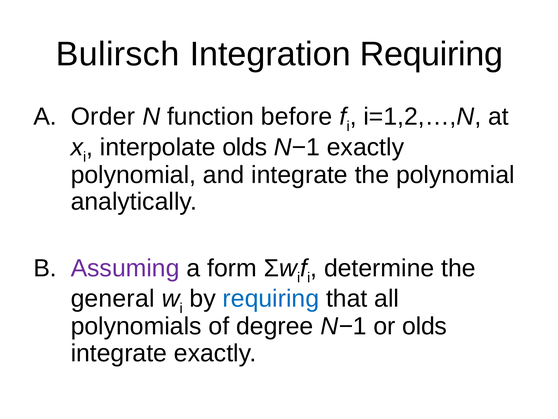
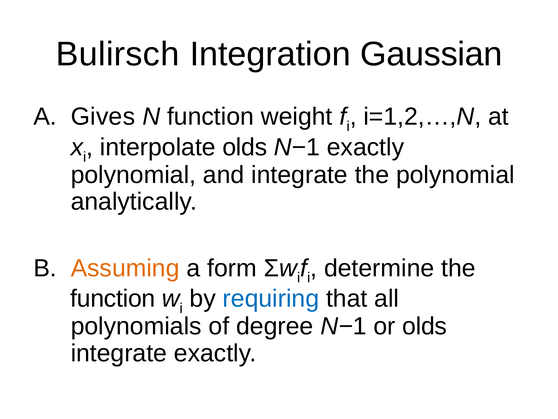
Integration Requiring: Requiring -> Gaussian
Order: Order -> Gives
before: before -> weight
Assuming colour: purple -> orange
general at (113, 298): general -> function
